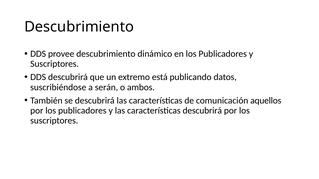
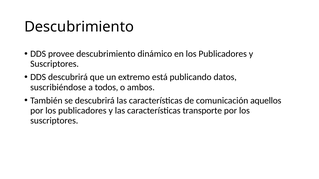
serán: serán -> todos
características descubrirá: descubrirá -> transporte
